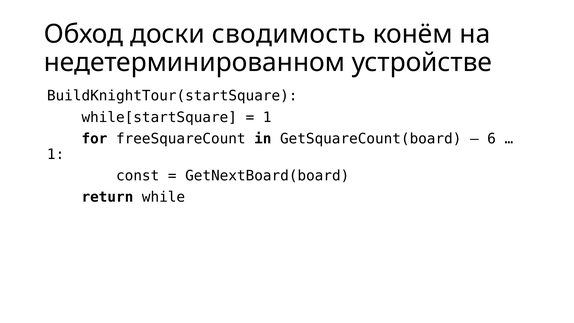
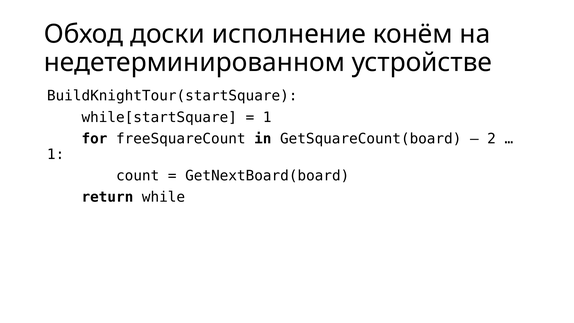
сводимость: сводимость -> исполнение
6: 6 -> 2
const: const -> count
